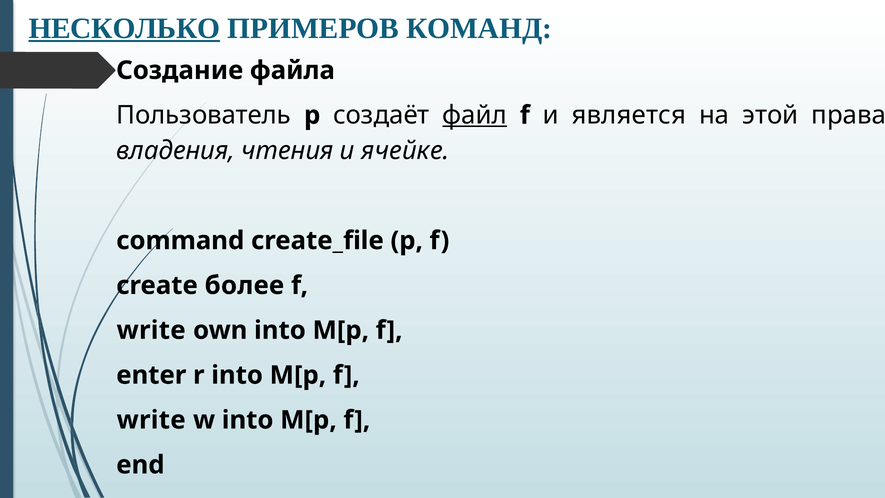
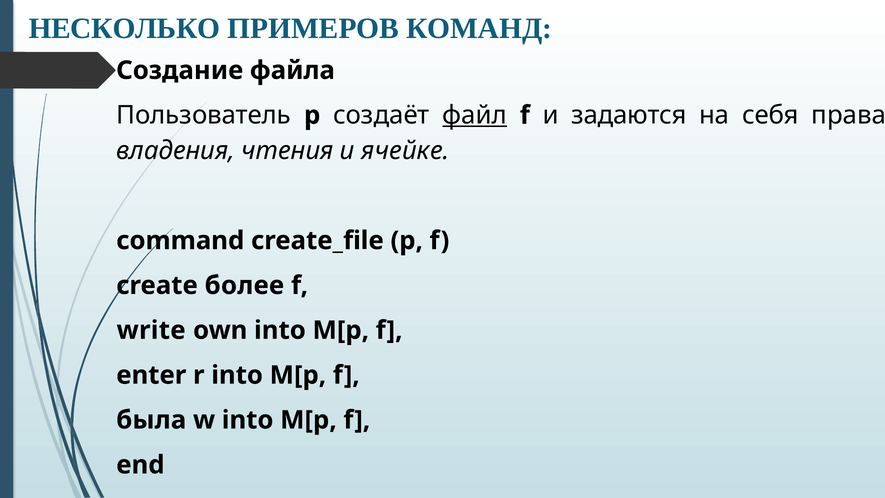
НЕСКОЛЬКО underline: present -> none
является: является -> задаются
этой: этой -> себя
write at (151, 420): write -> была
